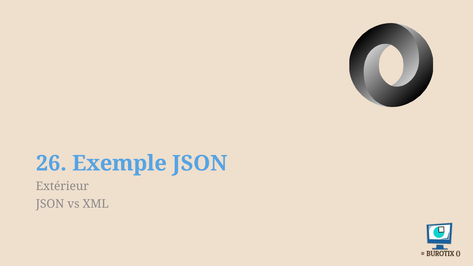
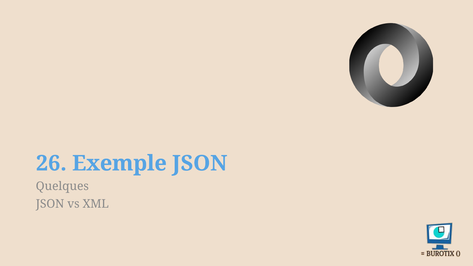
Extérieur: Extérieur -> Quelques
